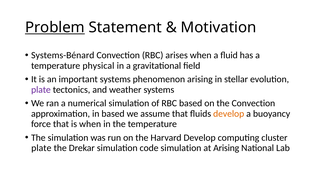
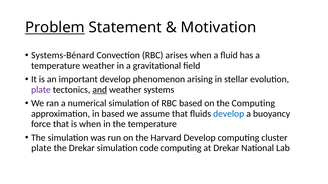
temperature physical: physical -> weather
important systems: systems -> develop
and underline: none -> present
the Convection: Convection -> Computing
develop at (229, 114) colour: orange -> blue
code simulation: simulation -> computing
at Arising: Arising -> Drekar
